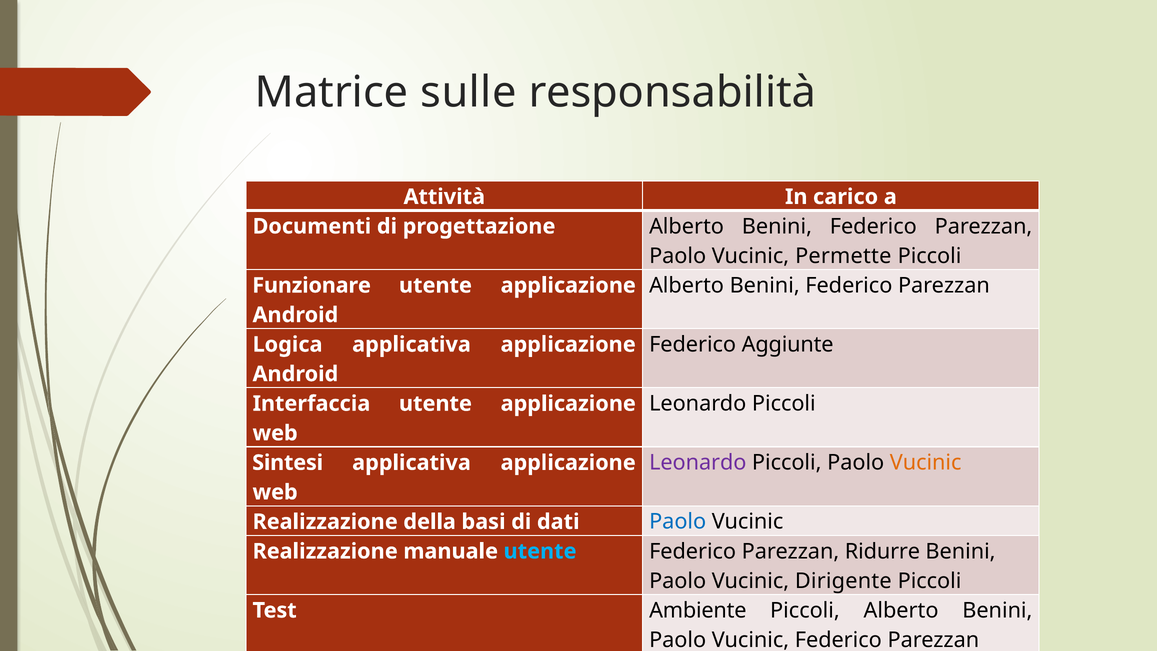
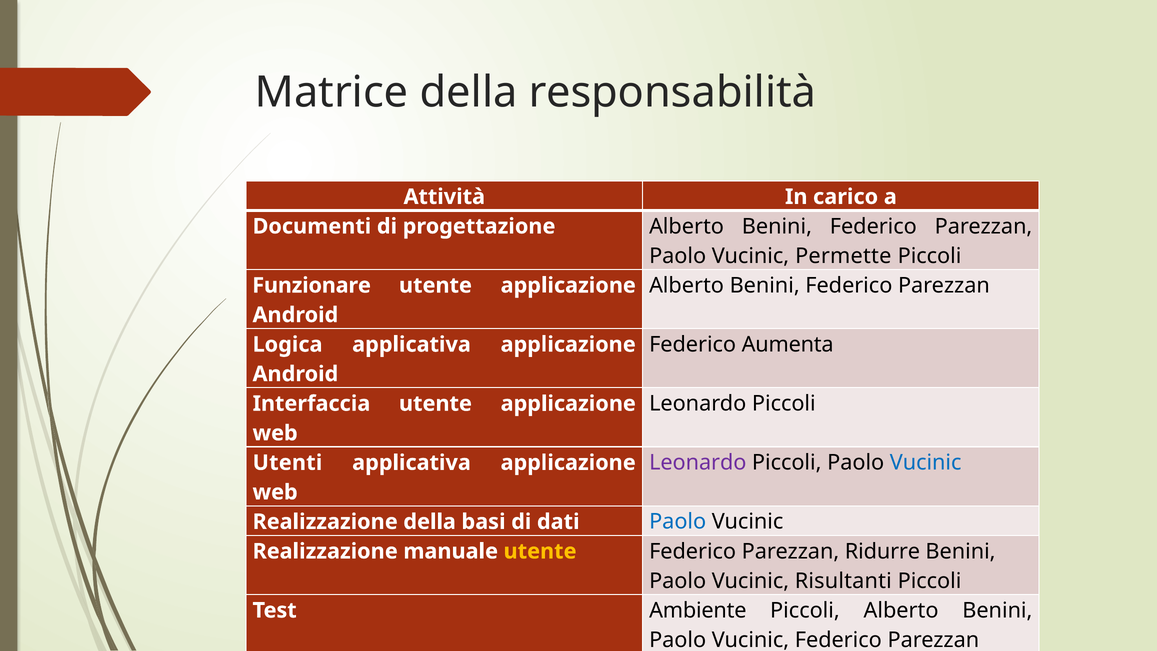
Matrice sulle: sulle -> della
Aggiunte: Aggiunte -> Aumenta
Vucinic at (926, 463) colour: orange -> blue
Sintesi: Sintesi -> Utenti
utente at (540, 551) colour: light blue -> yellow
Dirigente: Dirigente -> Risultanti
